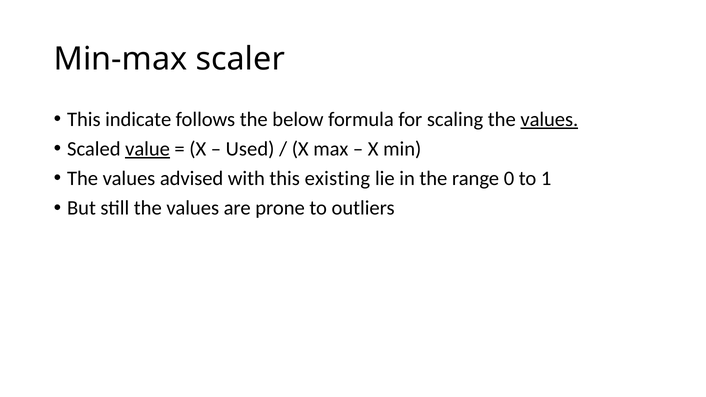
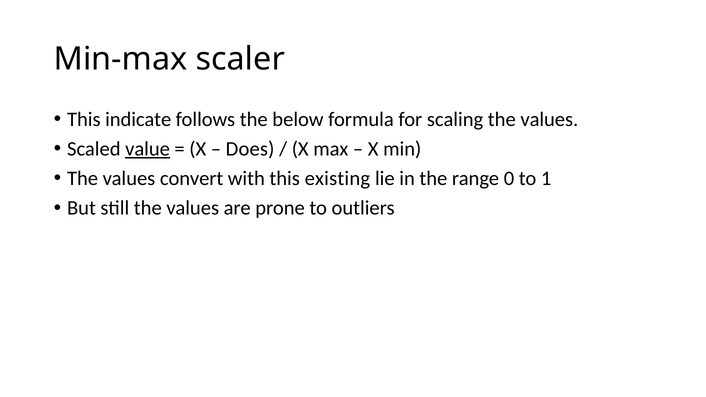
values at (549, 119) underline: present -> none
Used: Used -> Does
advised: advised -> convert
